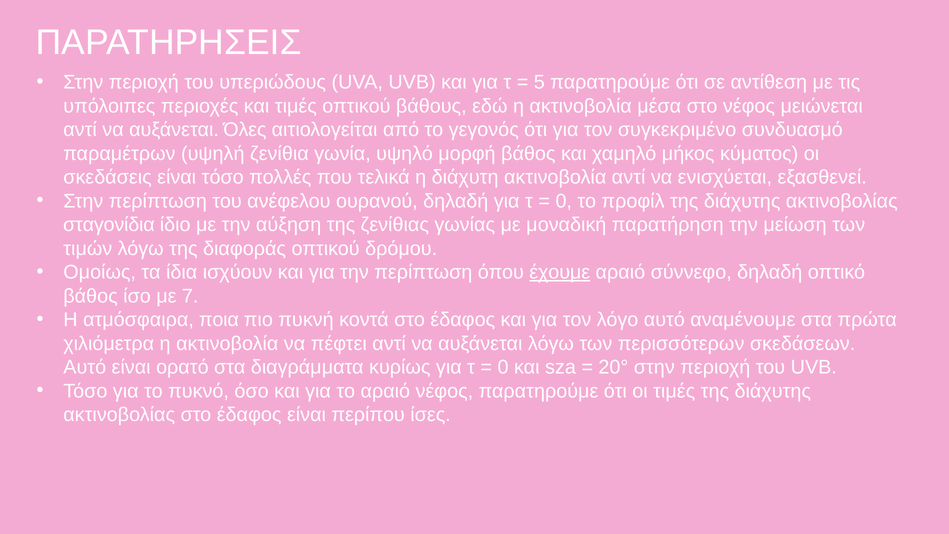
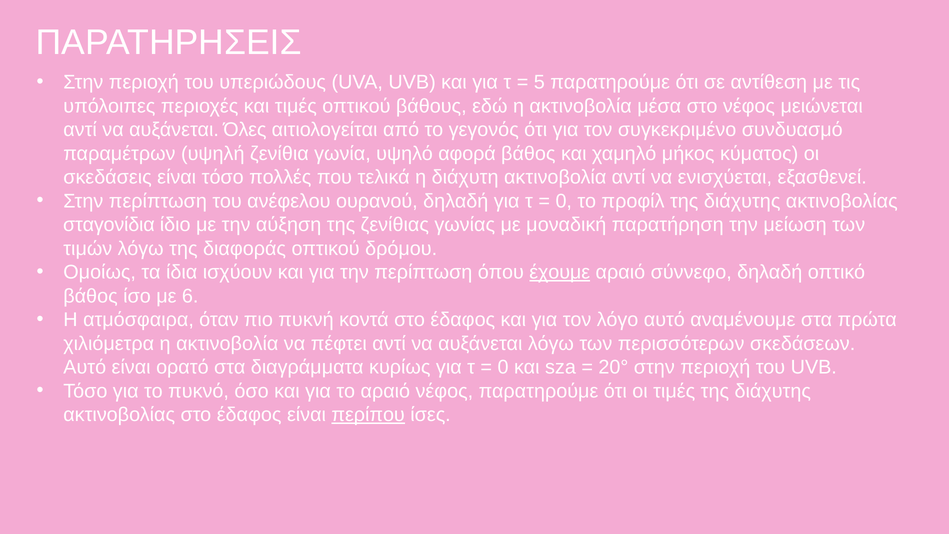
μορφή: μορφή -> αφορά
7: 7 -> 6
ποια: ποια -> όταν
περίπου underline: none -> present
